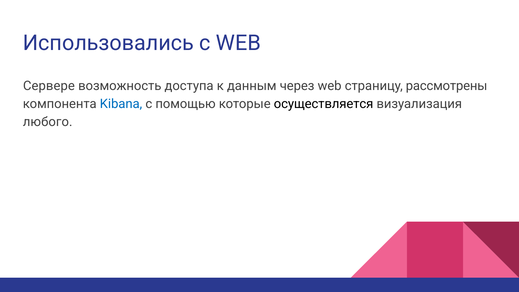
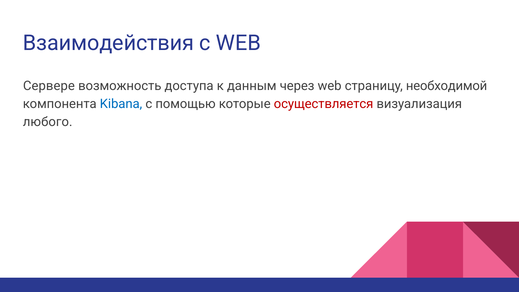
Использовались: Использовались -> Взаимодействия
рассмотрены: рассмотрены -> необходимой
осуществляется colour: black -> red
